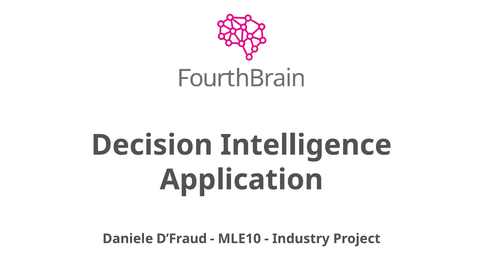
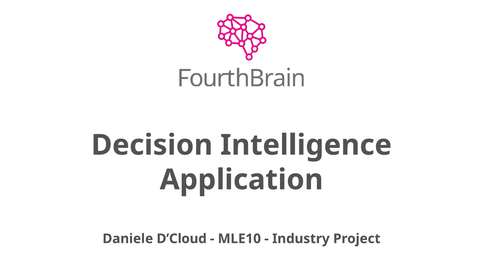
D’Fraud: D’Fraud -> D’Cloud
